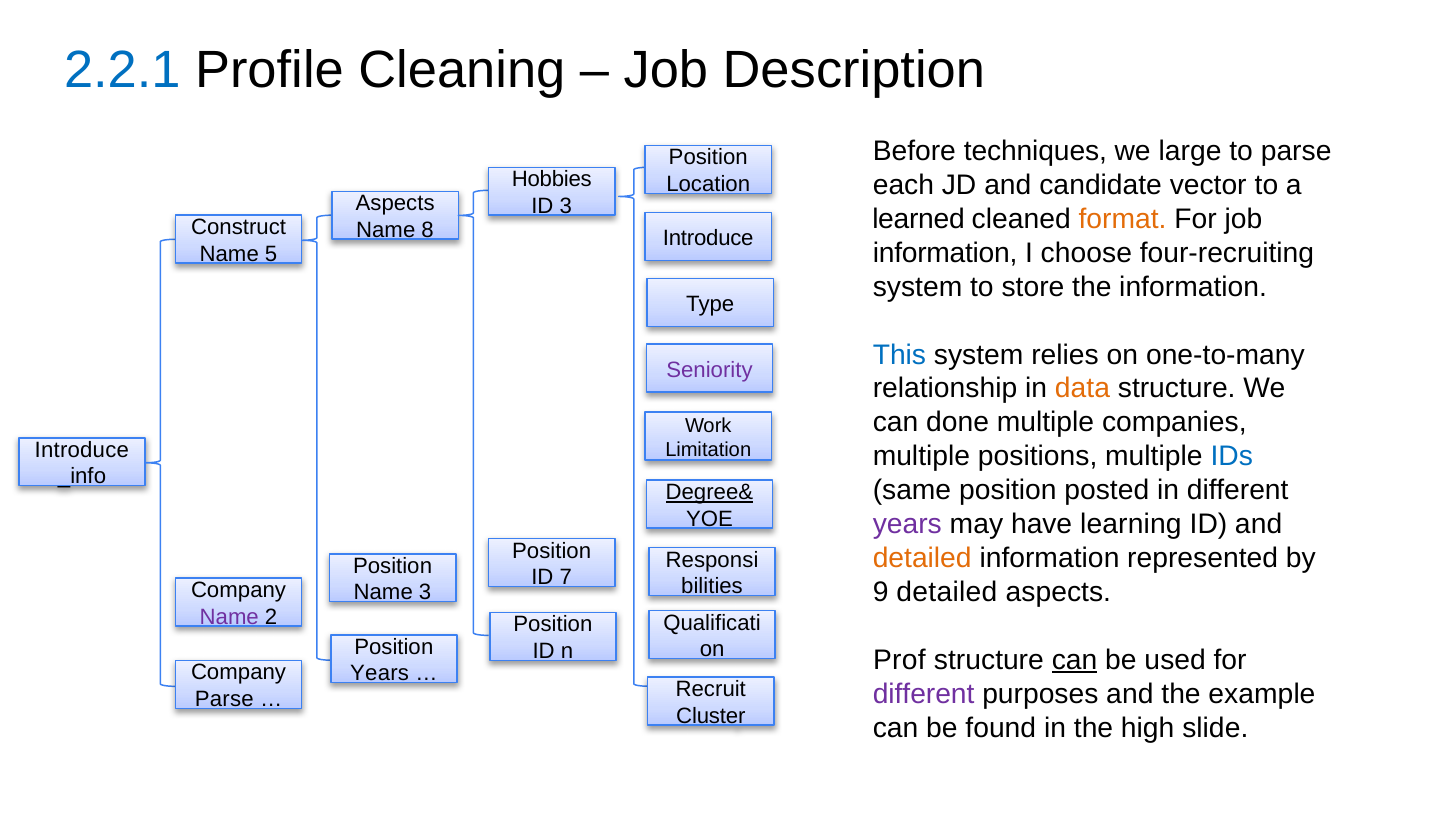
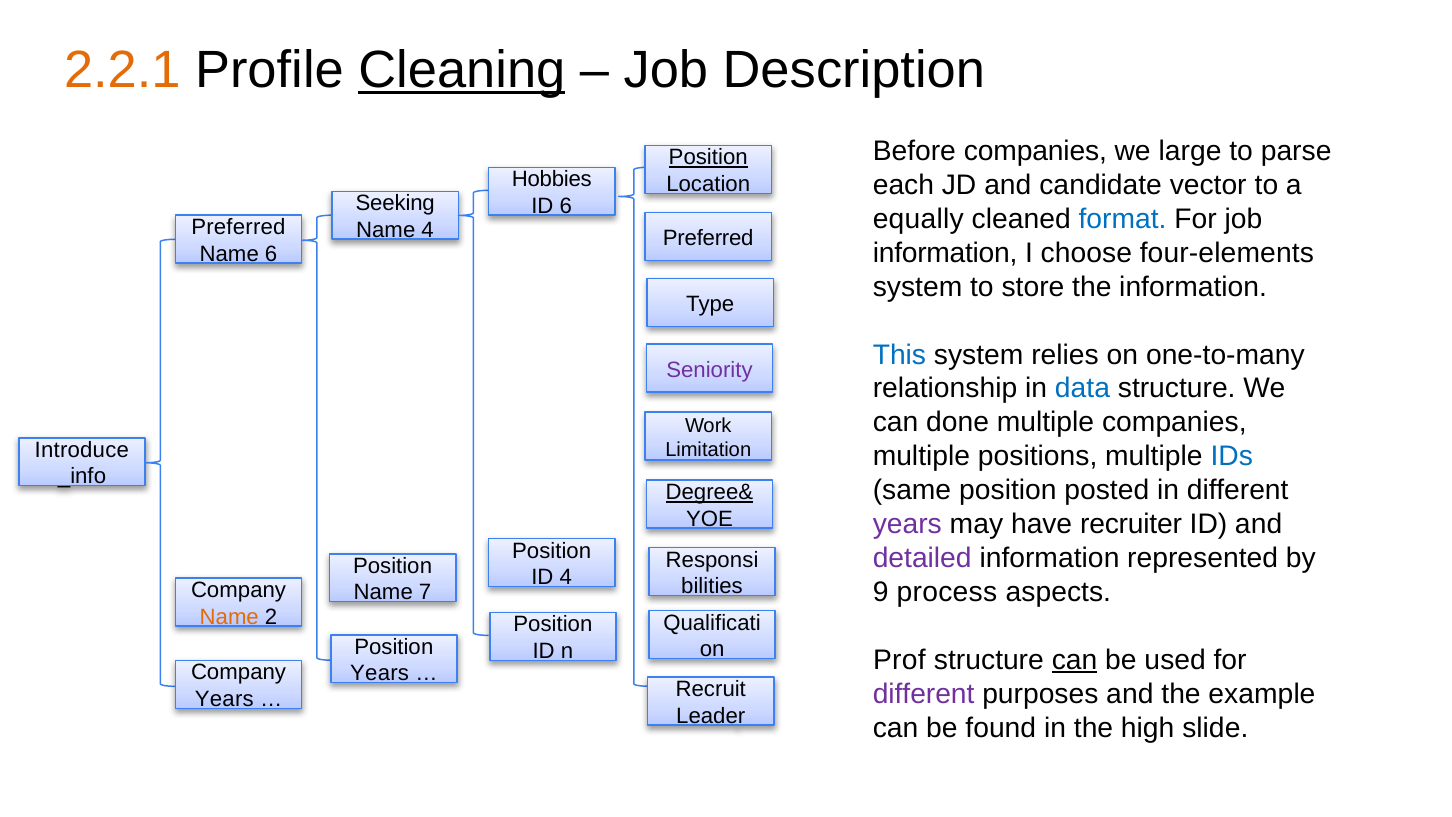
2.2.1 colour: blue -> orange
Cleaning underline: none -> present
Before techniques: techniques -> companies
Position at (708, 158) underline: none -> present
Aspects at (395, 203): Aspects -> Seeking
ID 3: 3 -> 6
learned: learned -> equally
format colour: orange -> blue
Construct at (239, 227): Construct -> Preferred
Name 8: 8 -> 4
Introduce at (708, 238): Introduce -> Preferred
four-recruiting: four-recruiting -> four-elements
Name 5: 5 -> 6
data colour: orange -> blue
learning: learning -> recruiter
detailed at (922, 558) colour: orange -> purple
ID 7: 7 -> 4
9 detailed: detailed -> process
Name 3: 3 -> 7
Name at (229, 617) colour: purple -> orange
Parse at (224, 699): Parse -> Years
Cluster: Cluster -> Leader
